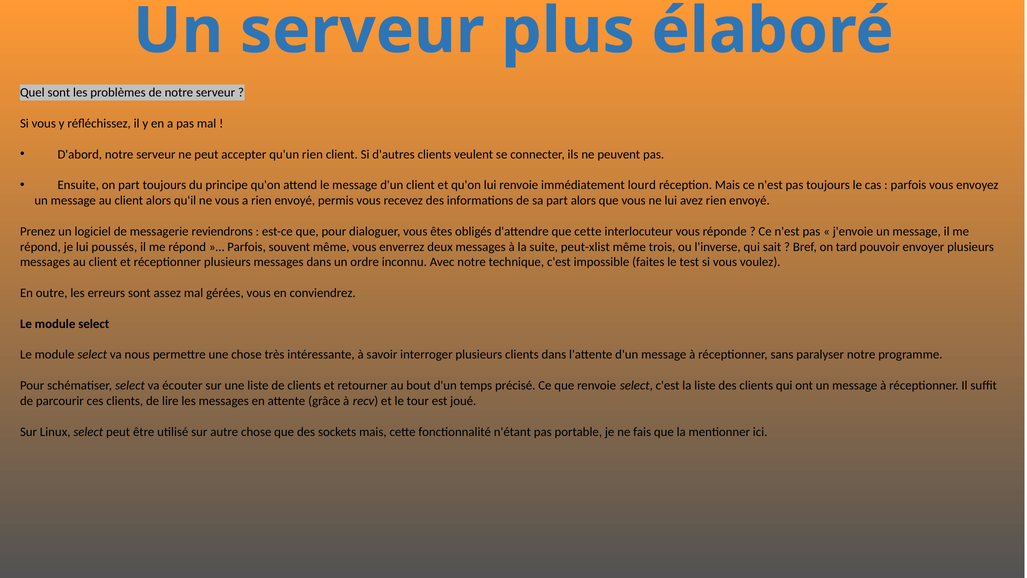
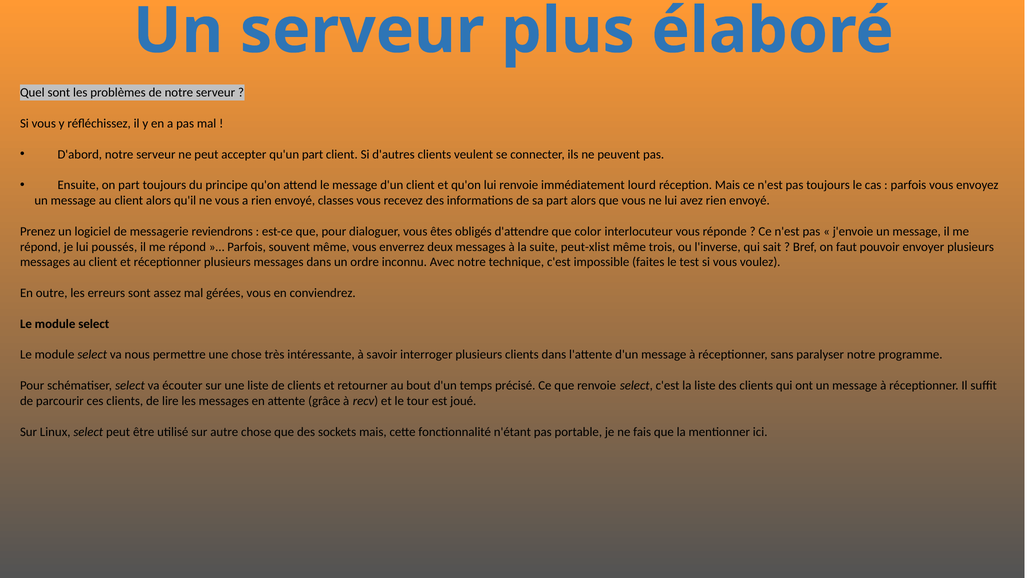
qu'un rien: rien -> part
permis: permis -> classes
que cette: cette -> color
tard: tard -> faut
